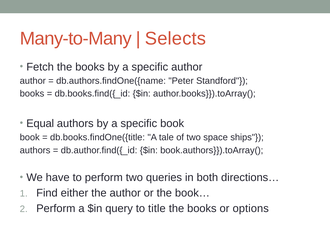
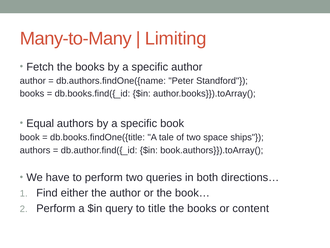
Selects: Selects -> Limiting
options: options -> content
